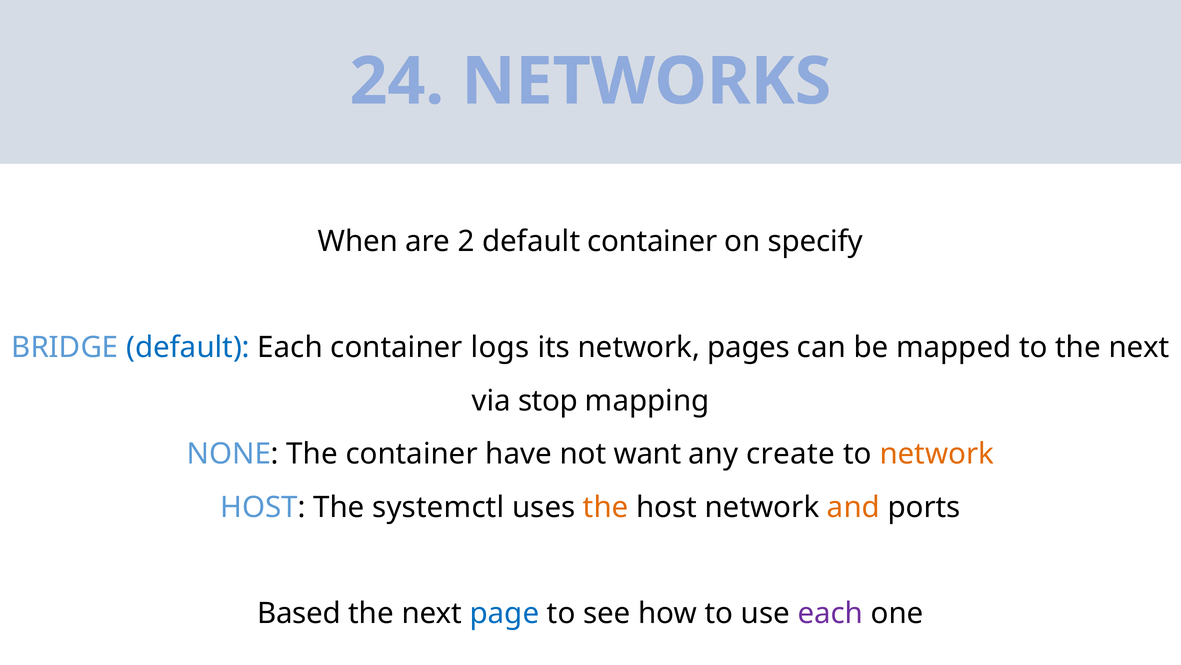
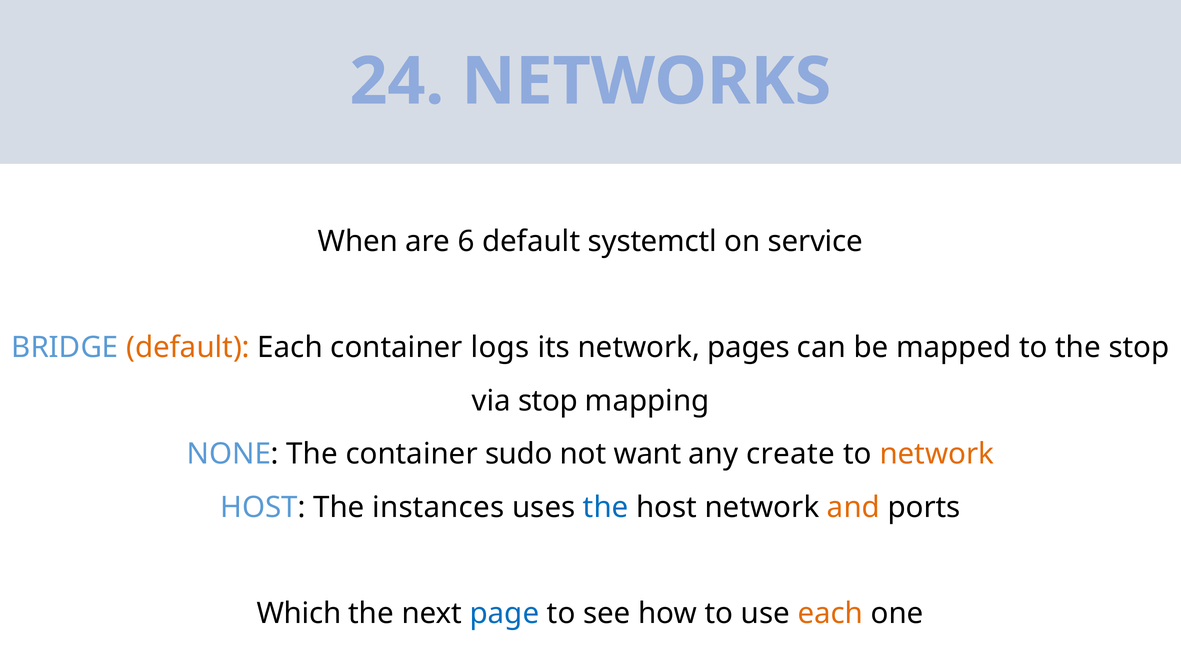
2: 2 -> 6
default container: container -> systemctl
specify: specify -> service
default at (188, 347) colour: blue -> orange
to the next: next -> stop
have: have -> sudo
systemctl: systemctl -> instances
the at (606, 507) colour: orange -> blue
Based: Based -> Which
each at (830, 613) colour: purple -> orange
